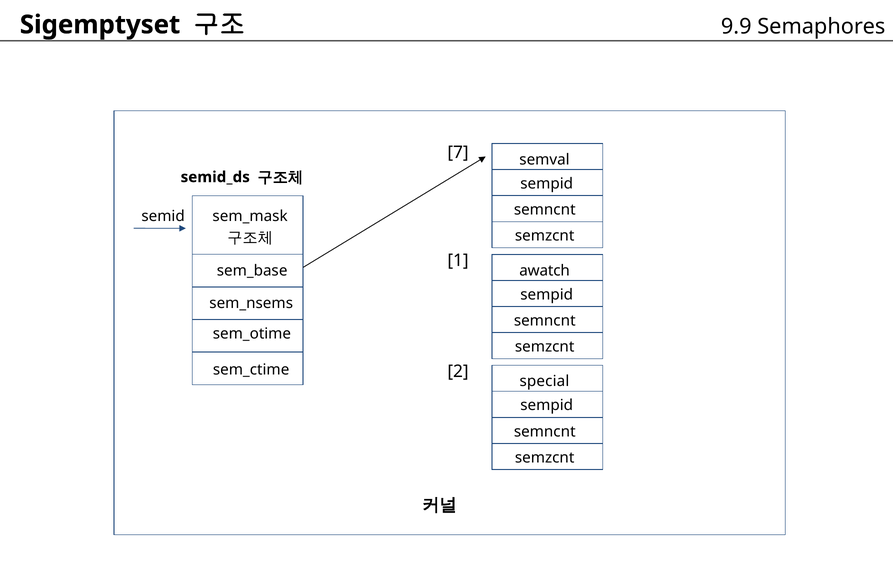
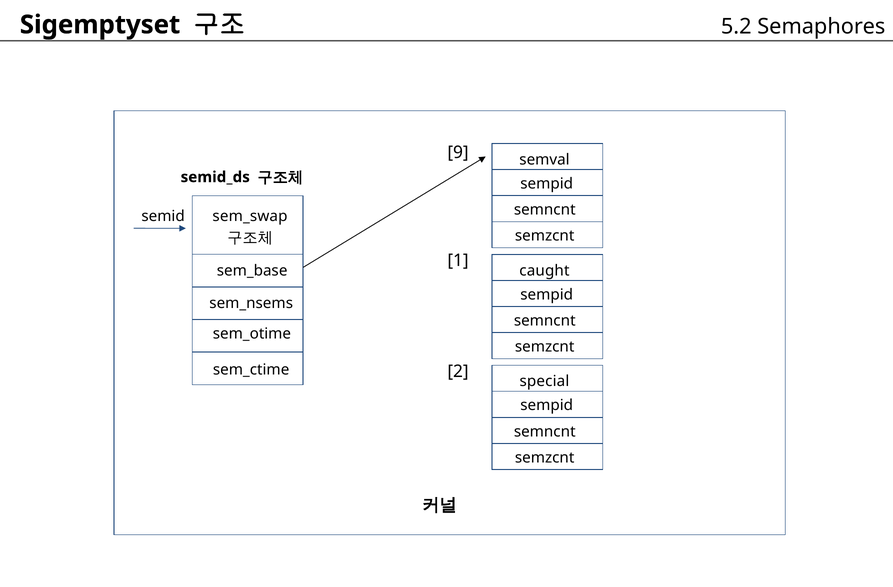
9.9: 9.9 -> 5.2
7: 7 -> 9
sem_mask: sem_mask -> sem_swap
awatch: awatch -> caught
